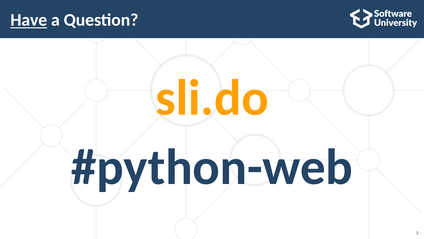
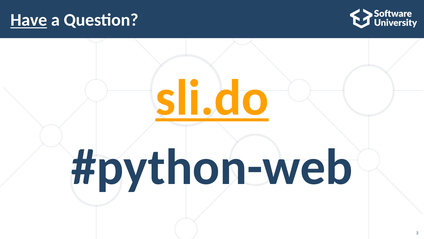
sli.do underline: none -> present
